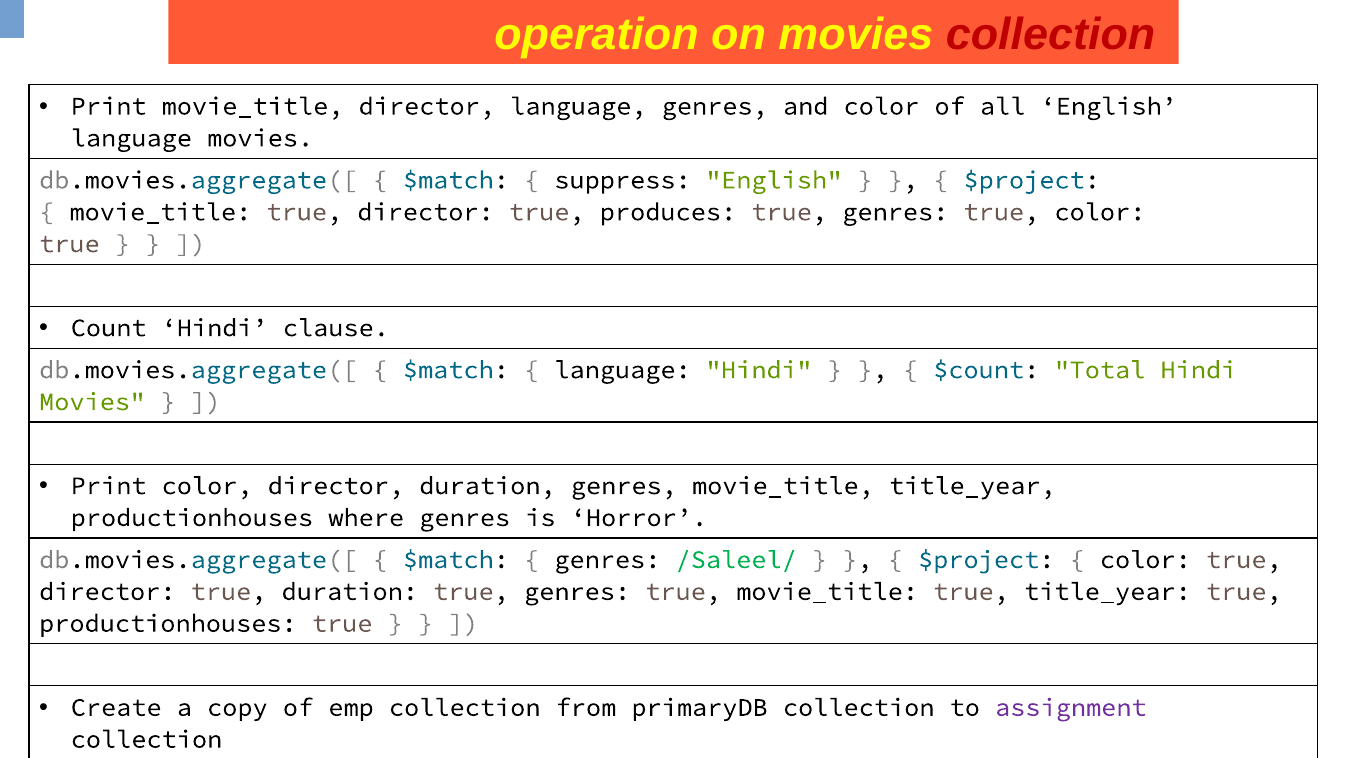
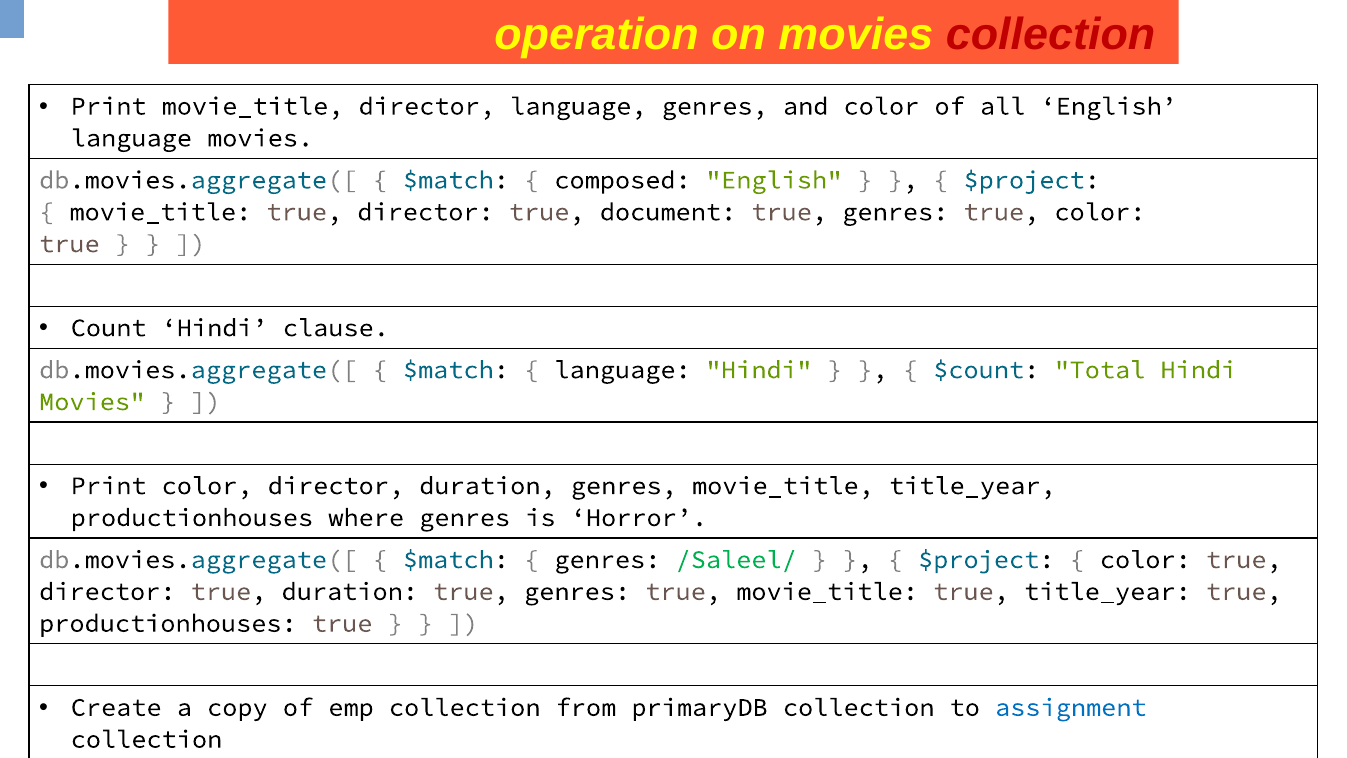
suppress: suppress -> composed
produces: produces -> document
assignment at (1071, 707) colour: purple -> blue
